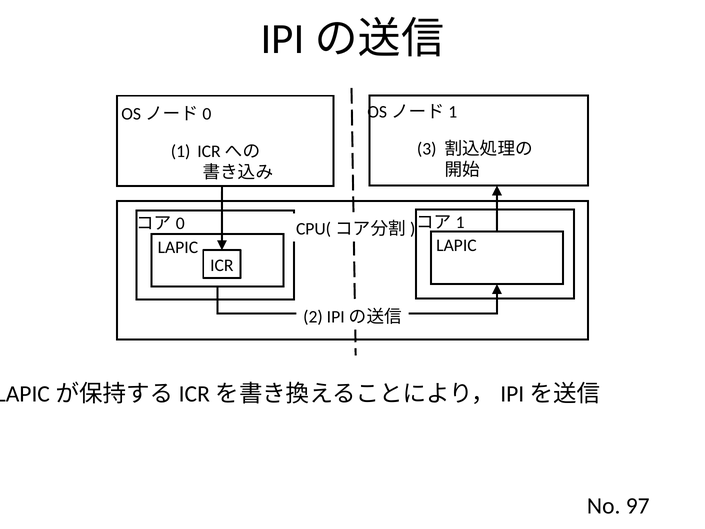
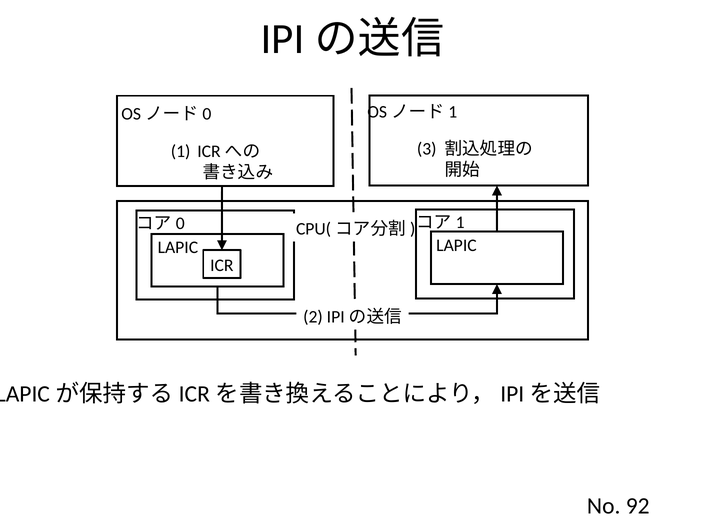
97: 97 -> 92
